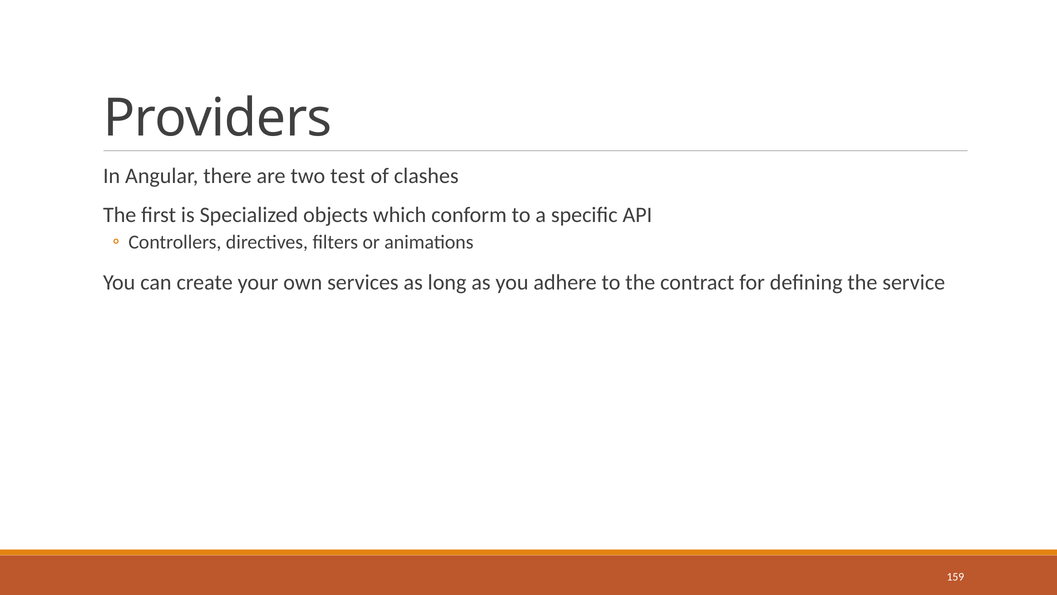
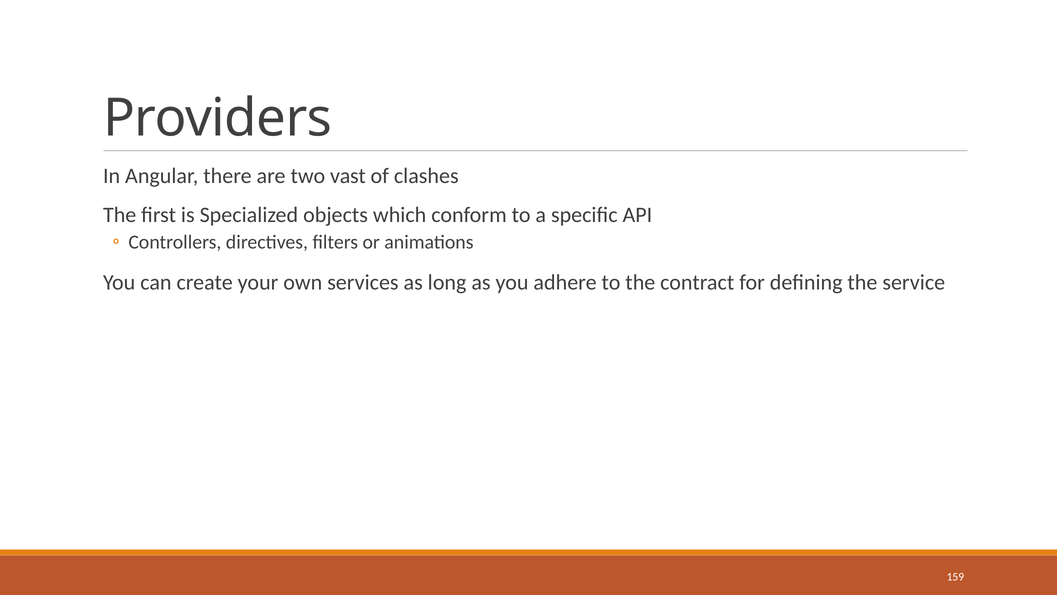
test: test -> vast
